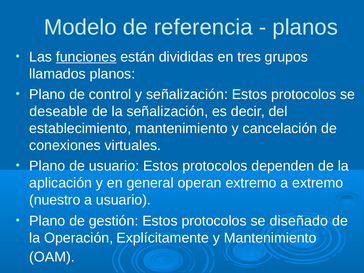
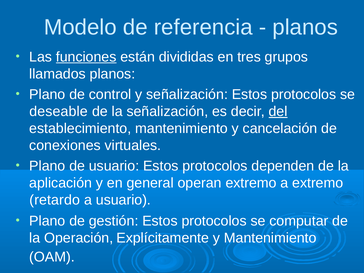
del underline: none -> present
nuestro: nuestro -> retardo
diseñado: diseñado -> computar
